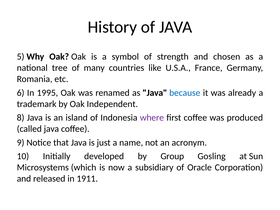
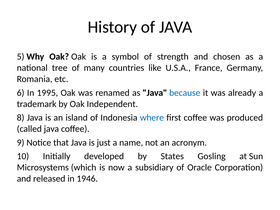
where colour: purple -> blue
Group: Group -> States
1911: 1911 -> 1946
